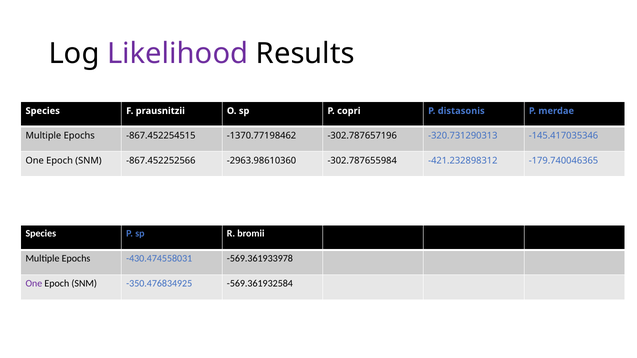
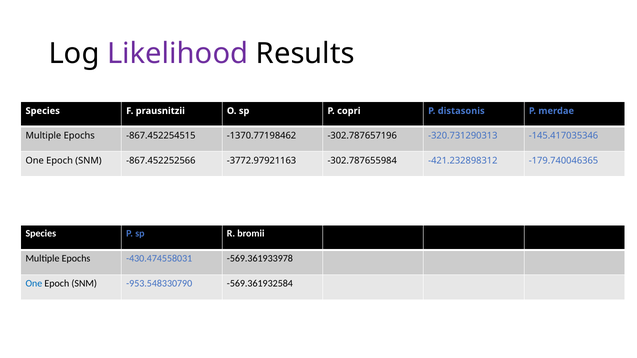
-2963.98610360: -2963.98610360 -> -3772.97921163
One at (34, 284) colour: purple -> blue
-350.476834925: -350.476834925 -> -953.548330790
